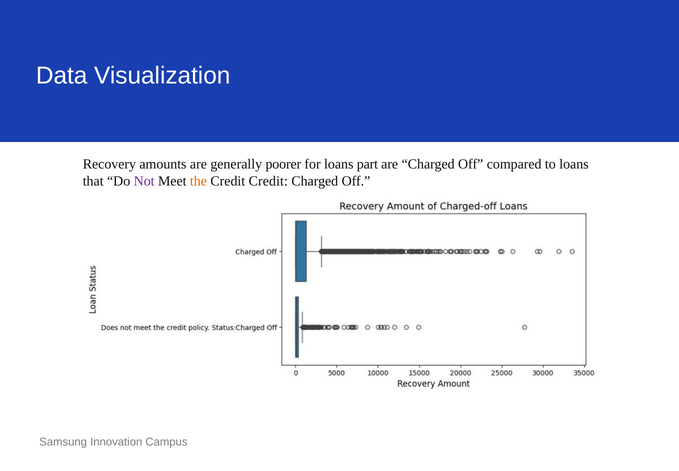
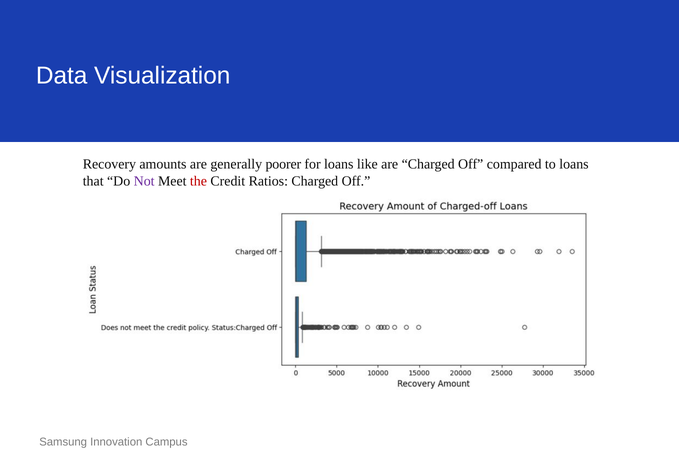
part: part -> like
the colour: orange -> red
Credit Credit: Credit -> Ratios
